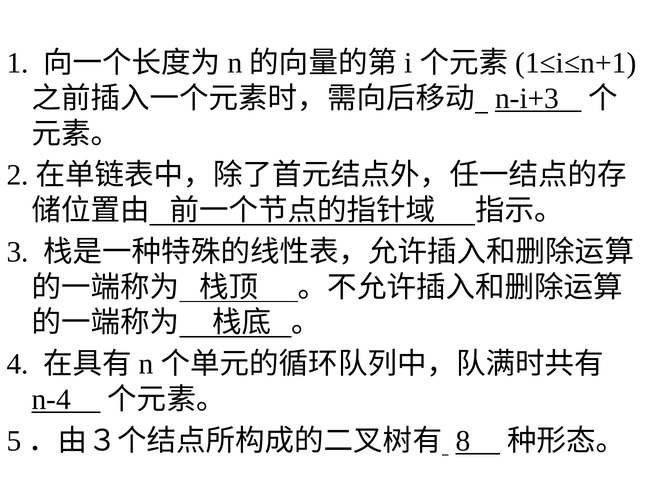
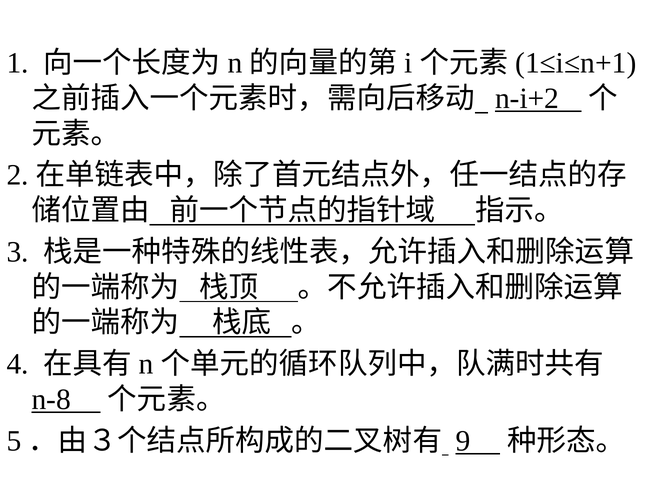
n-i+3: n-i+3 -> n-i+2
n-4: n-4 -> n-8
8: 8 -> 9
